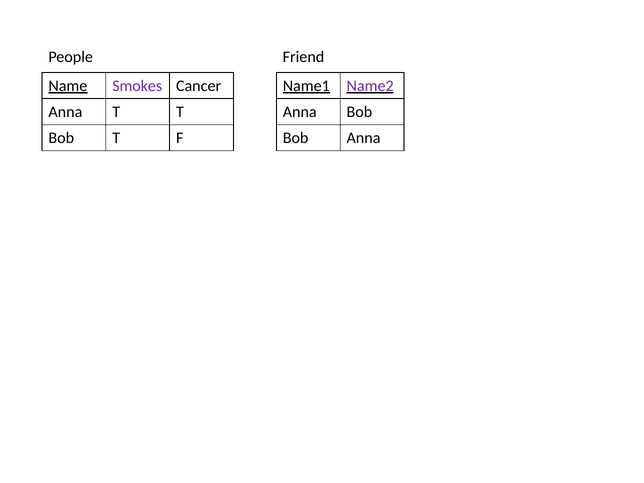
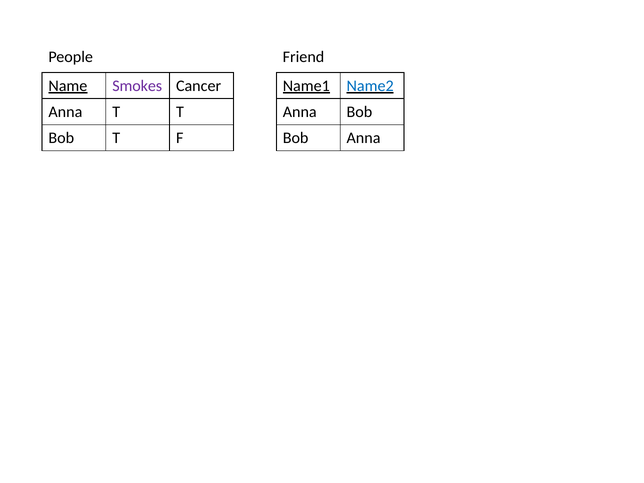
Name2 colour: purple -> blue
